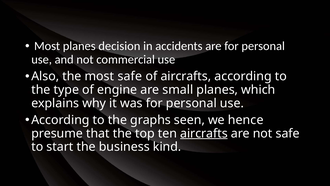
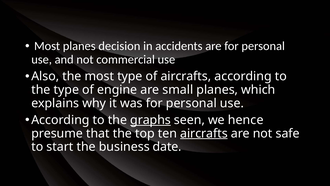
most safe: safe -> type
graphs underline: none -> present
kind: kind -> date
